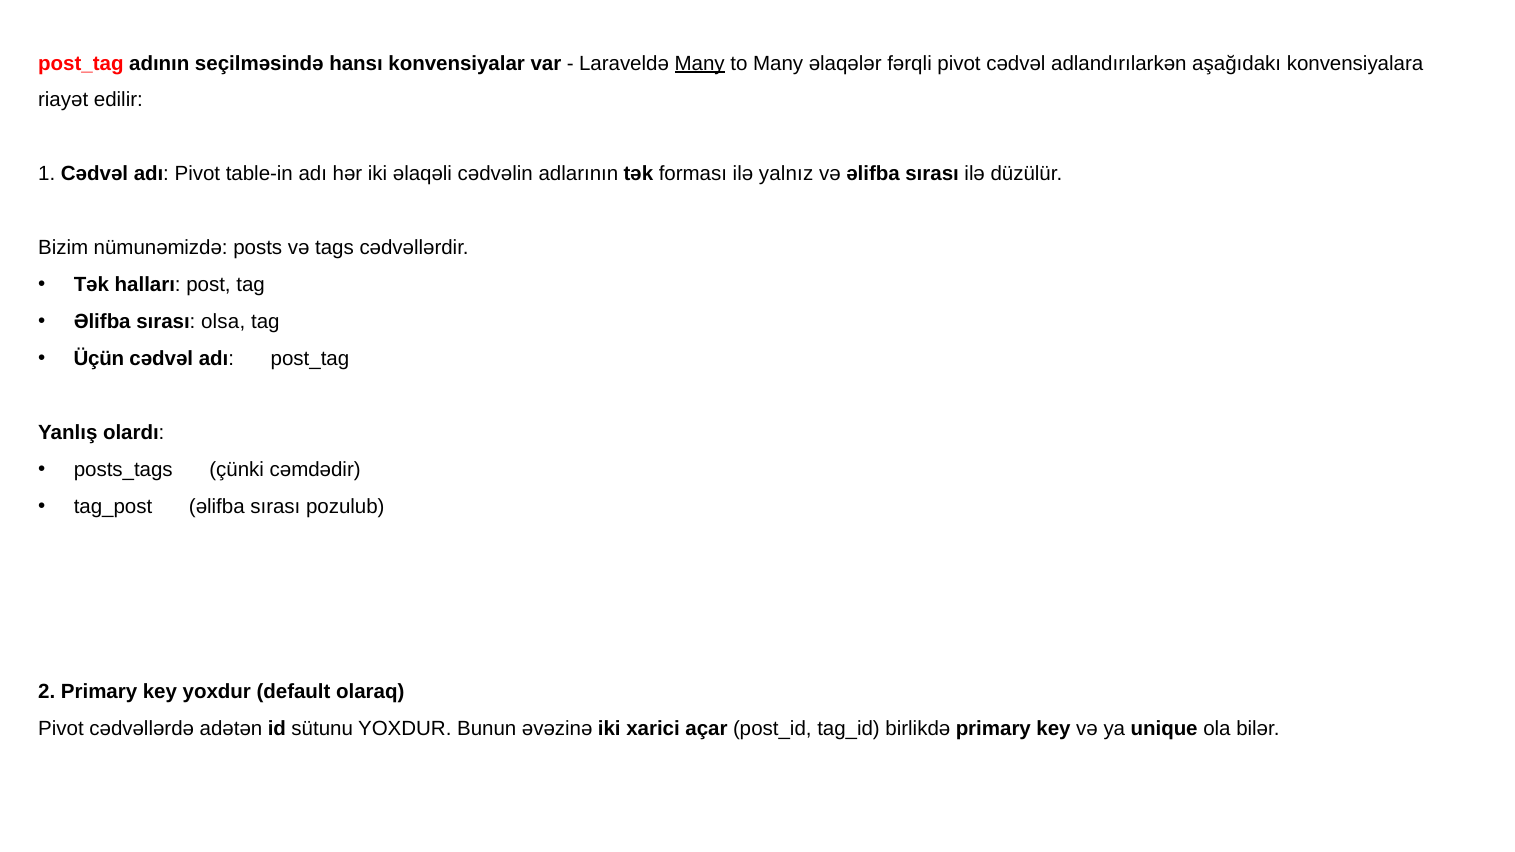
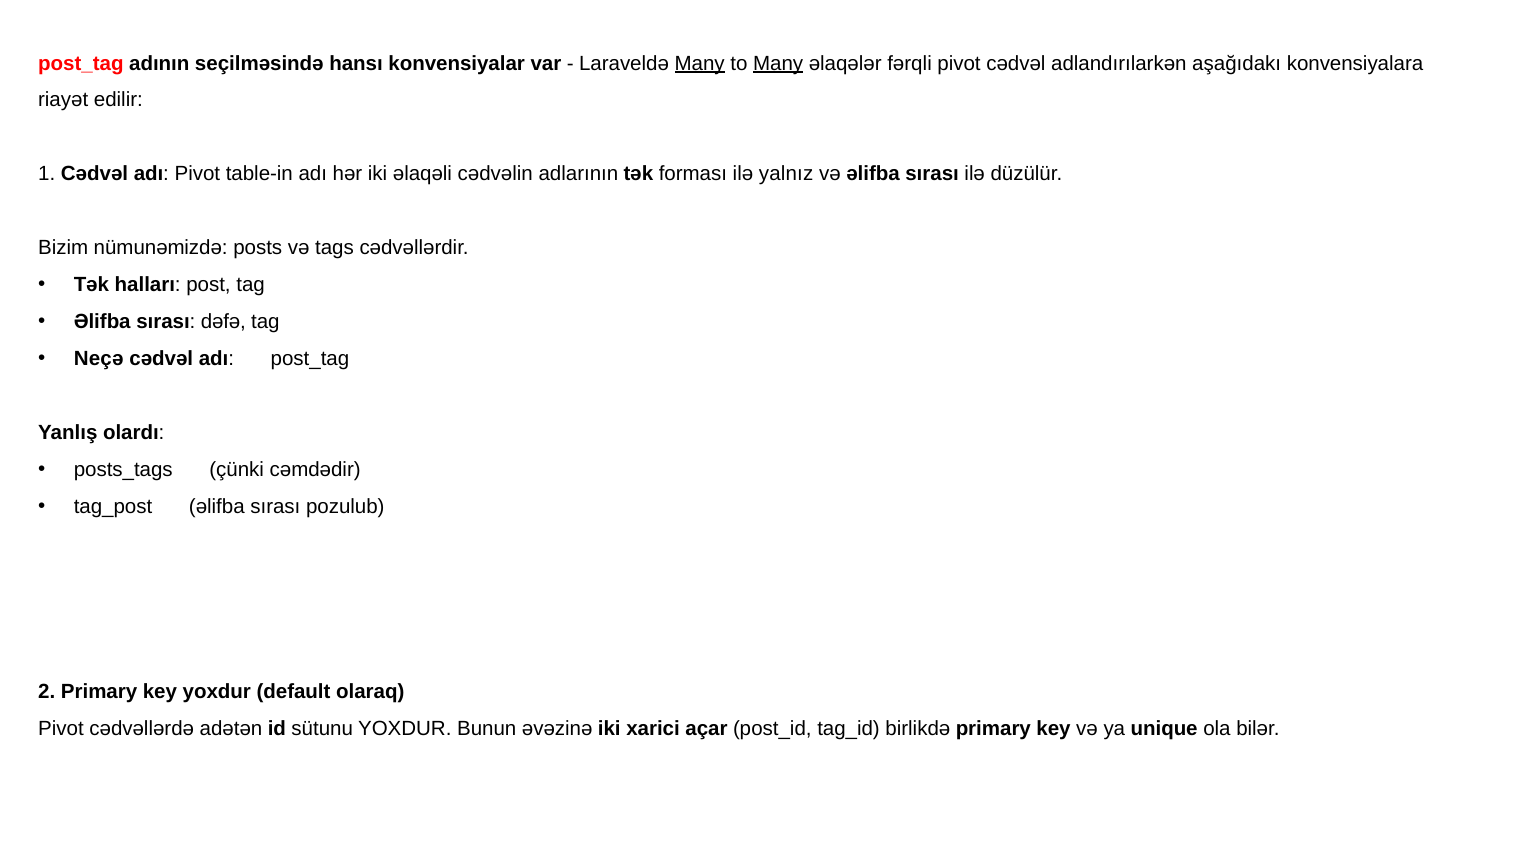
Many at (778, 63) underline: none -> present
olsa: olsa -> dəfə
Üçün: Üçün -> Neçə
